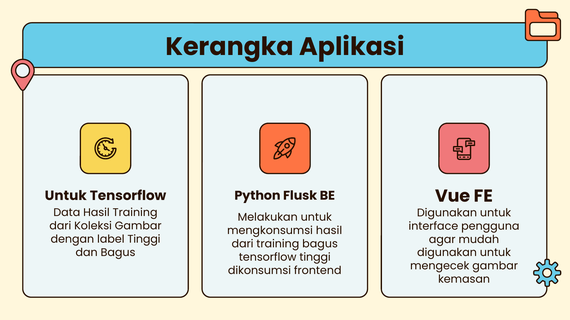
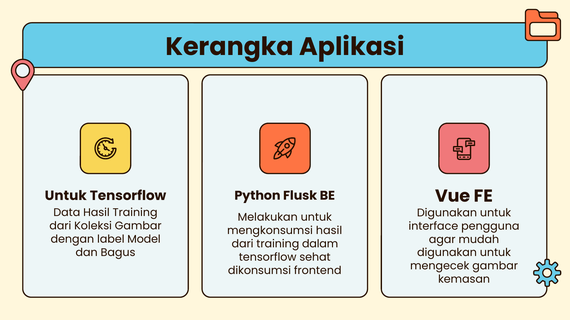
label Tinggi: Tinggi -> Model
training bagus: bagus -> dalam
tensorflow tinggi: tinggi -> sehat
